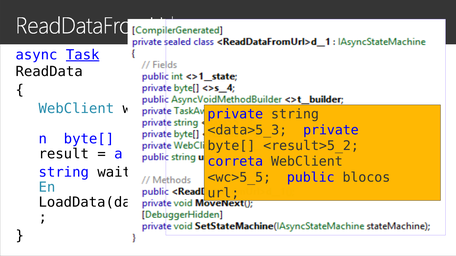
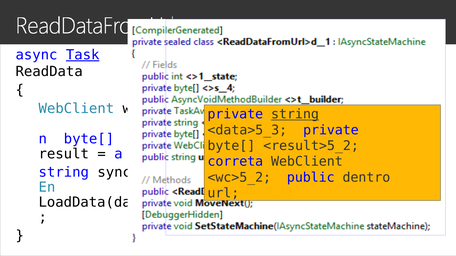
string at (295, 114) underline: none -> present
string wait: wait -> sync
<wc>5_5: <wc>5_5 -> <wc>5_2
blocos: blocos -> dentro
